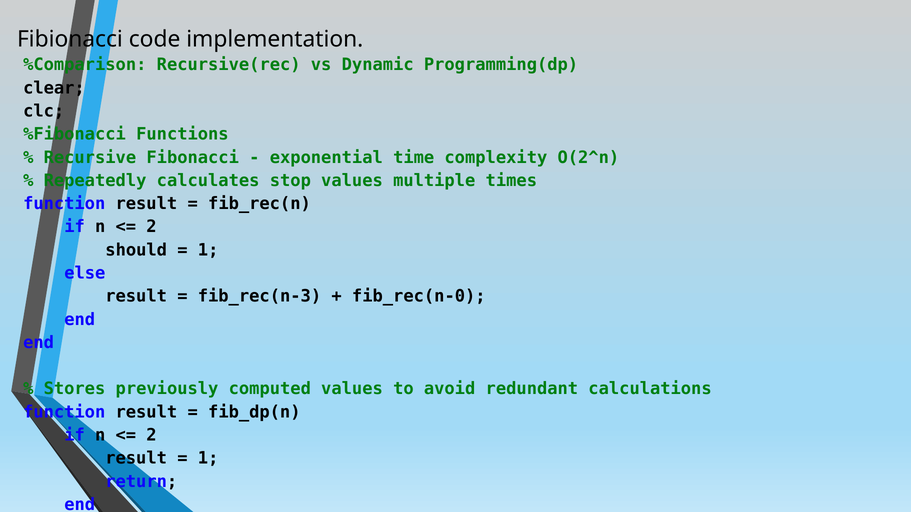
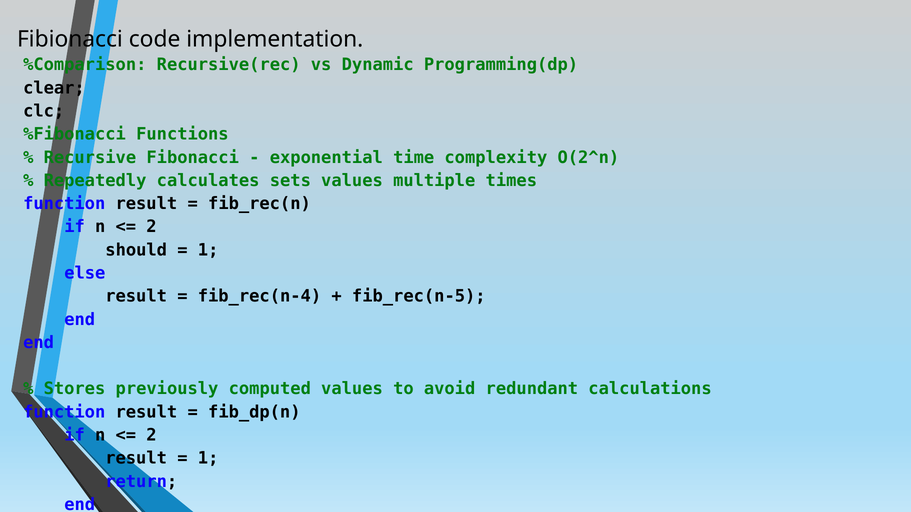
stop: stop -> sets
fib_rec(n-3: fib_rec(n-3 -> fib_rec(n-4
fib_rec(n-0: fib_rec(n-0 -> fib_rec(n-5
